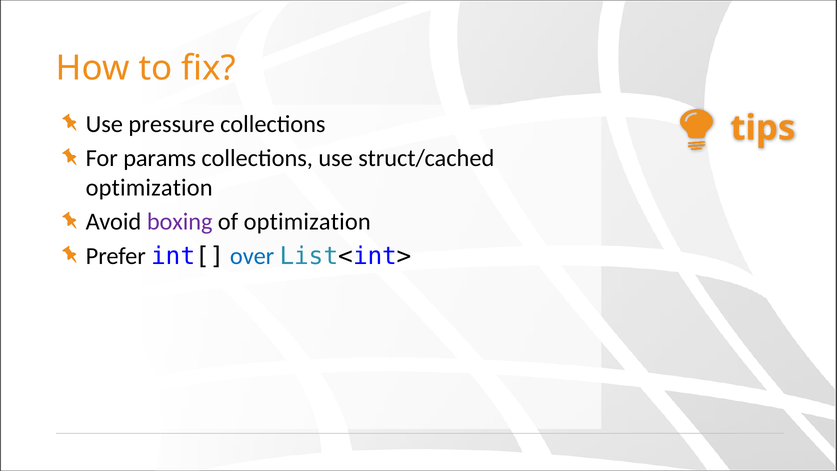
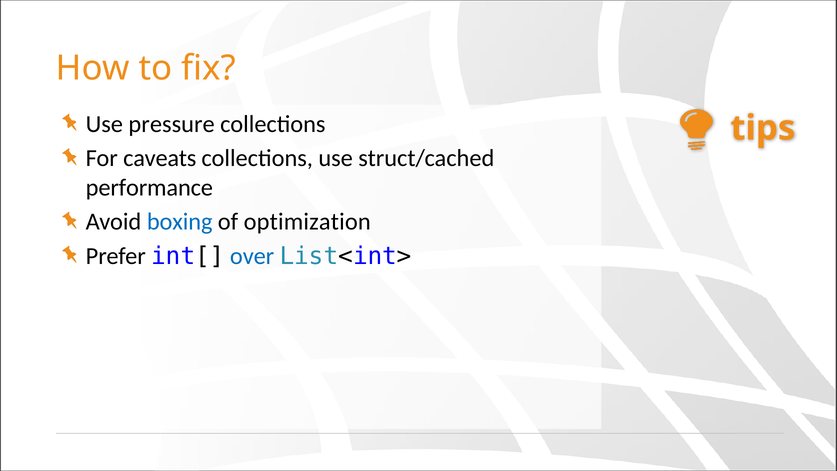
params: params -> caveats
optimization at (149, 188): optimization -> performance
boxing colour: purple -> blue
